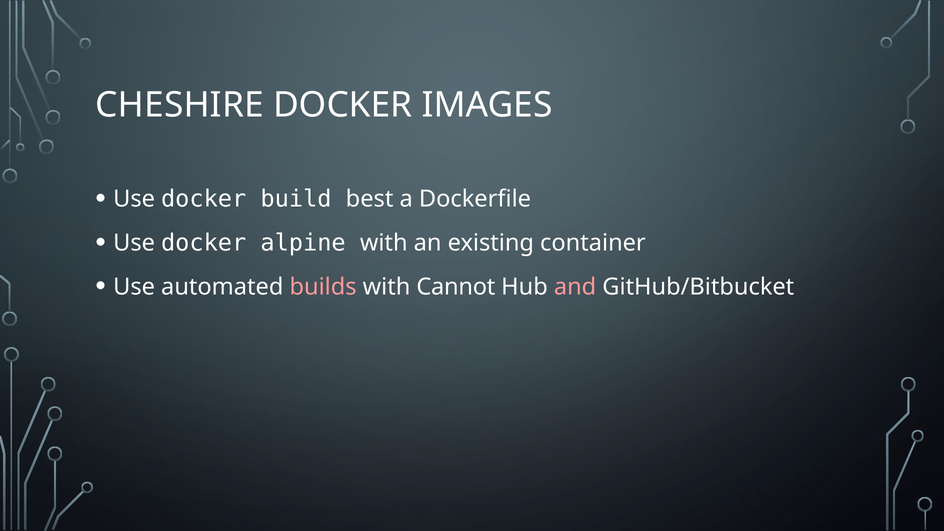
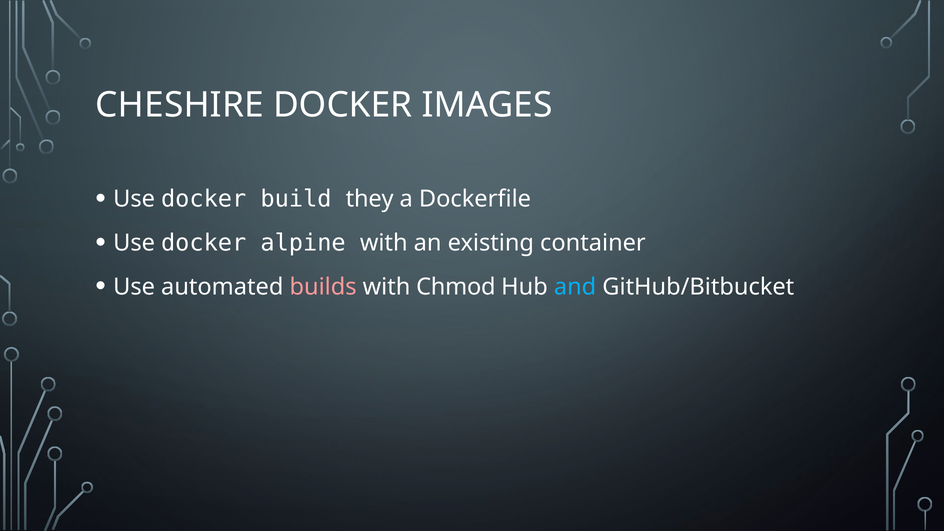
best: best -> they
Cannot: Cannot -> Chmod
and colour: pink -> light blue
